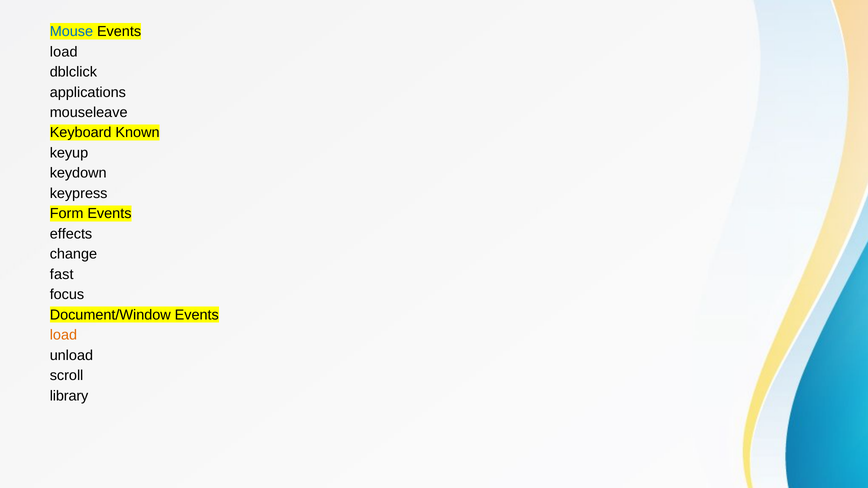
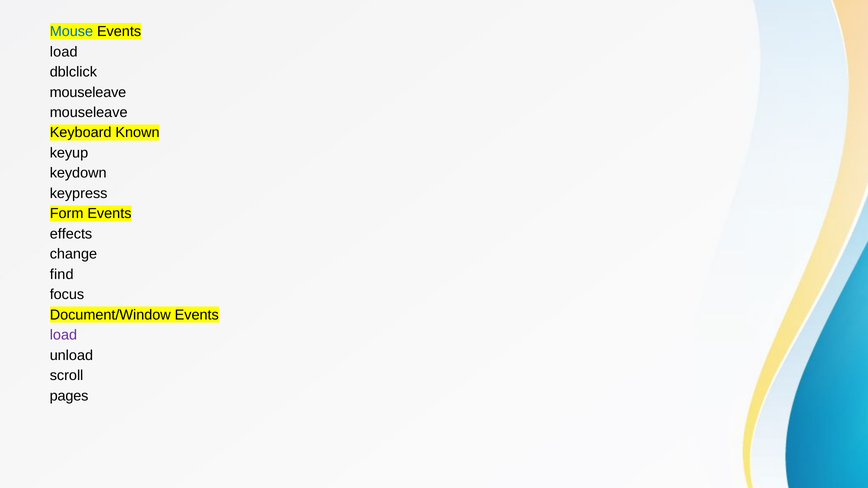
applications at (88, 92): applications -> mouseleave
fast: fast -> find
load at (63, 335) colour: orange -> purple
library: library -> pages
